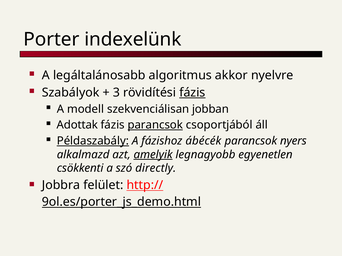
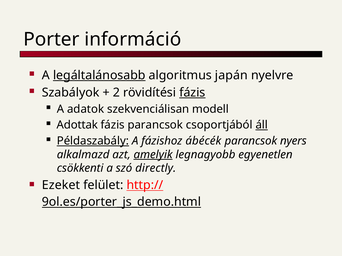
indexelünk: indexelünk -> információ
legáltalánosabb underline: none -> present
akkor: akkor -> japán
3: 3 -> 2
modell: modell -> adatok
jobban: jobban -> modell
parancsok at (155, 125) underline: present -> none
áll underline: none -> present
Jobbra: Jobbra -> Ezeket
